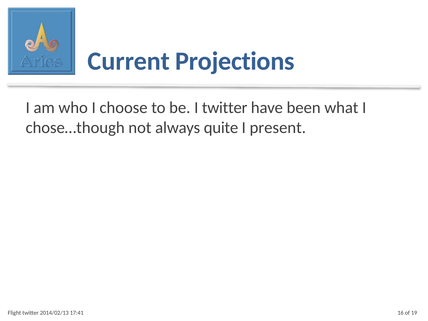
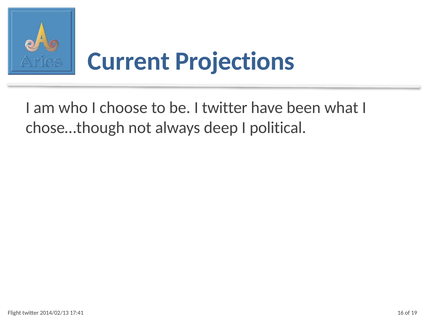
quite: quite -> deep
present: present -> political
